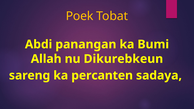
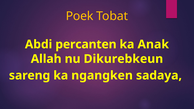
panangan: panangan -> percanten
Bumi: Bumi -> Anak
percanten: percanten -> ngangken
